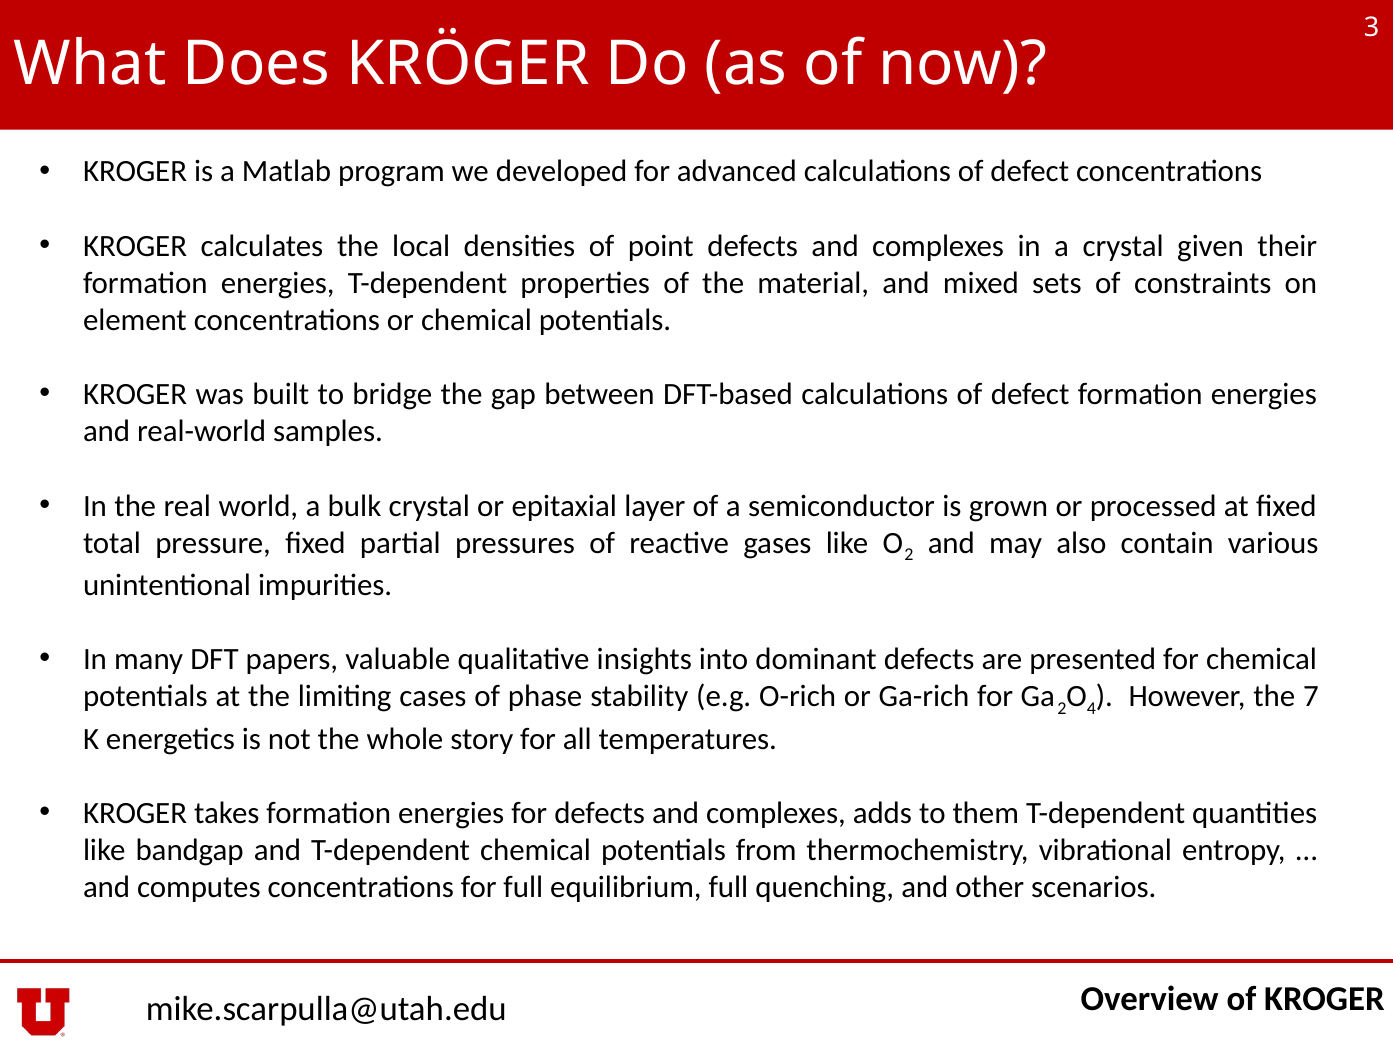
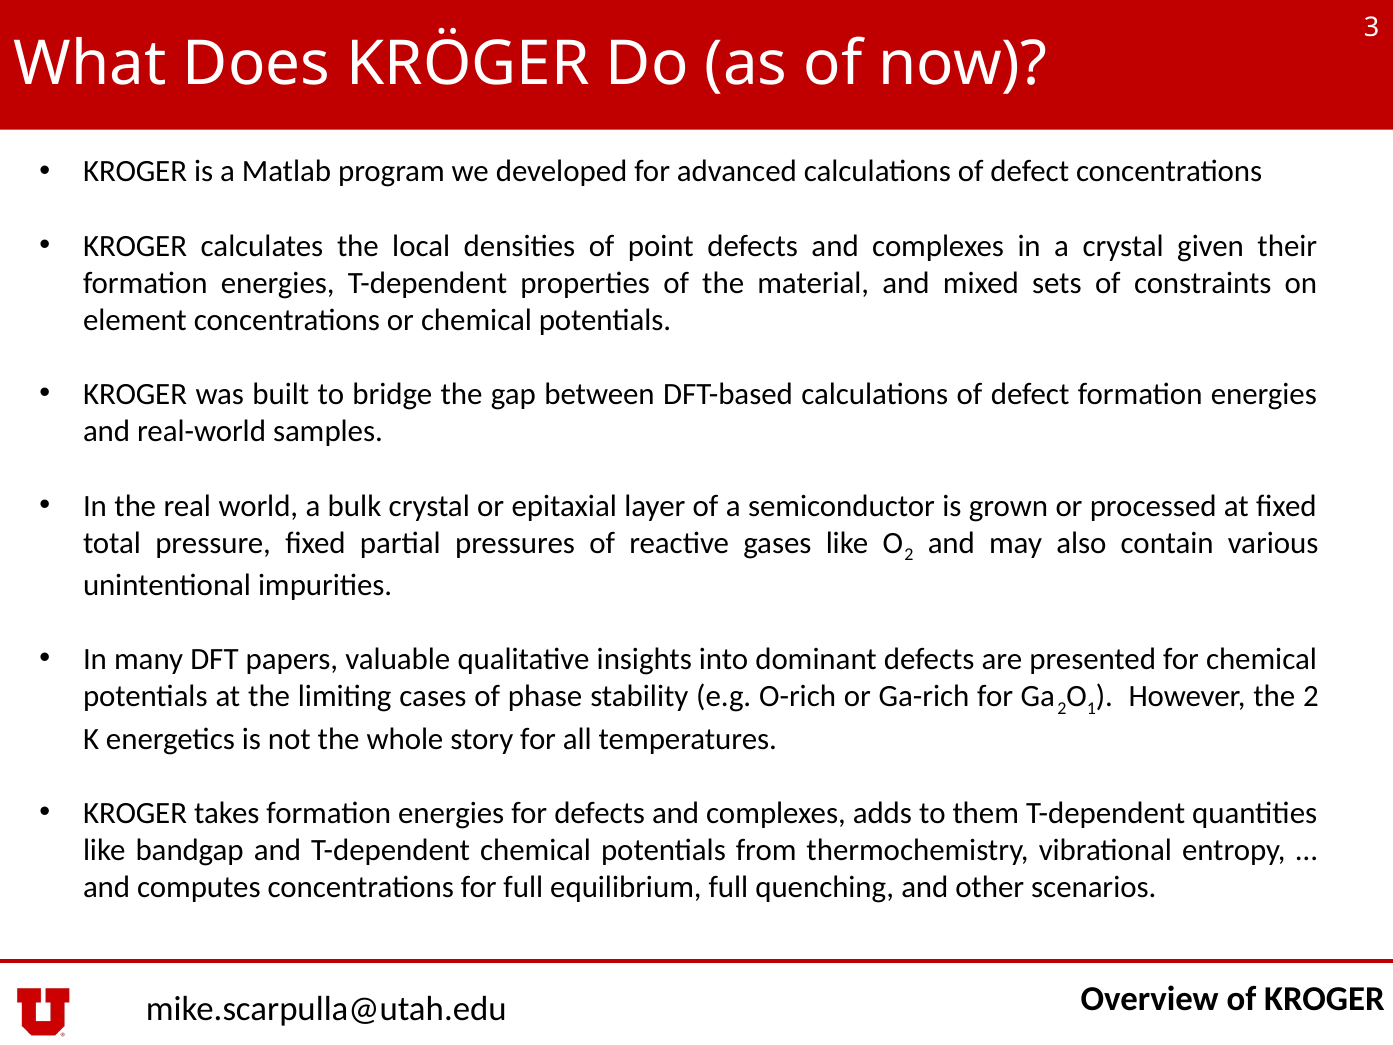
4: 4 -> 1
the 7: 7 -> 2
